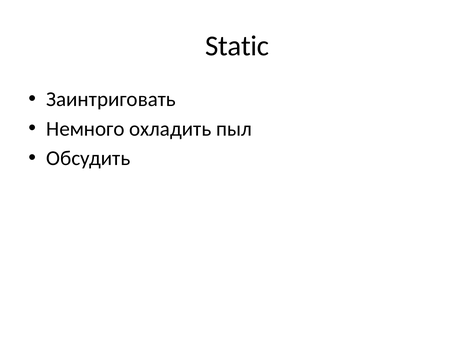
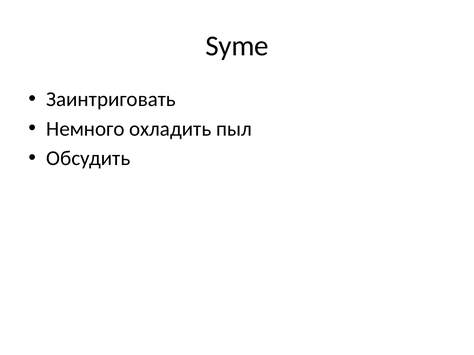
Static: Static -> Syme
